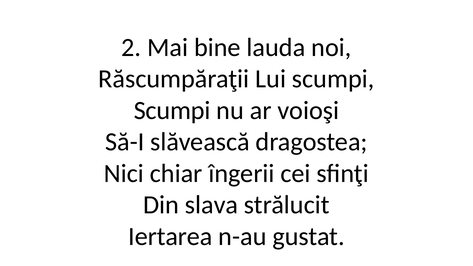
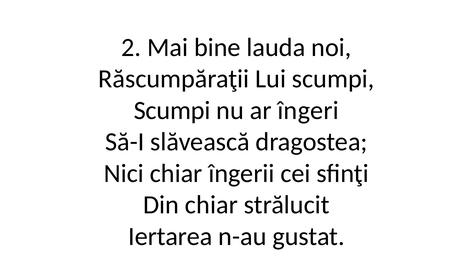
voioşi: voioşi -> îngeri
Din slava: slava -> chiar
